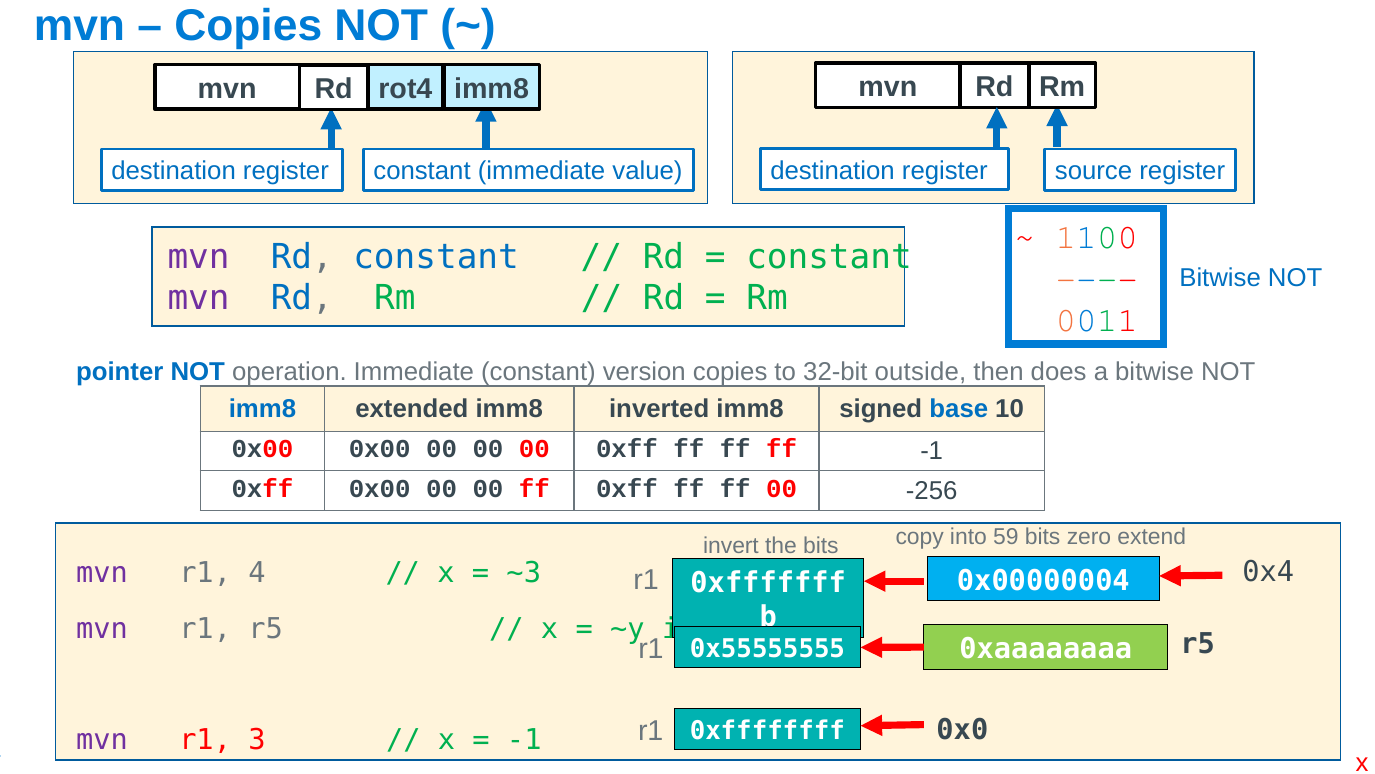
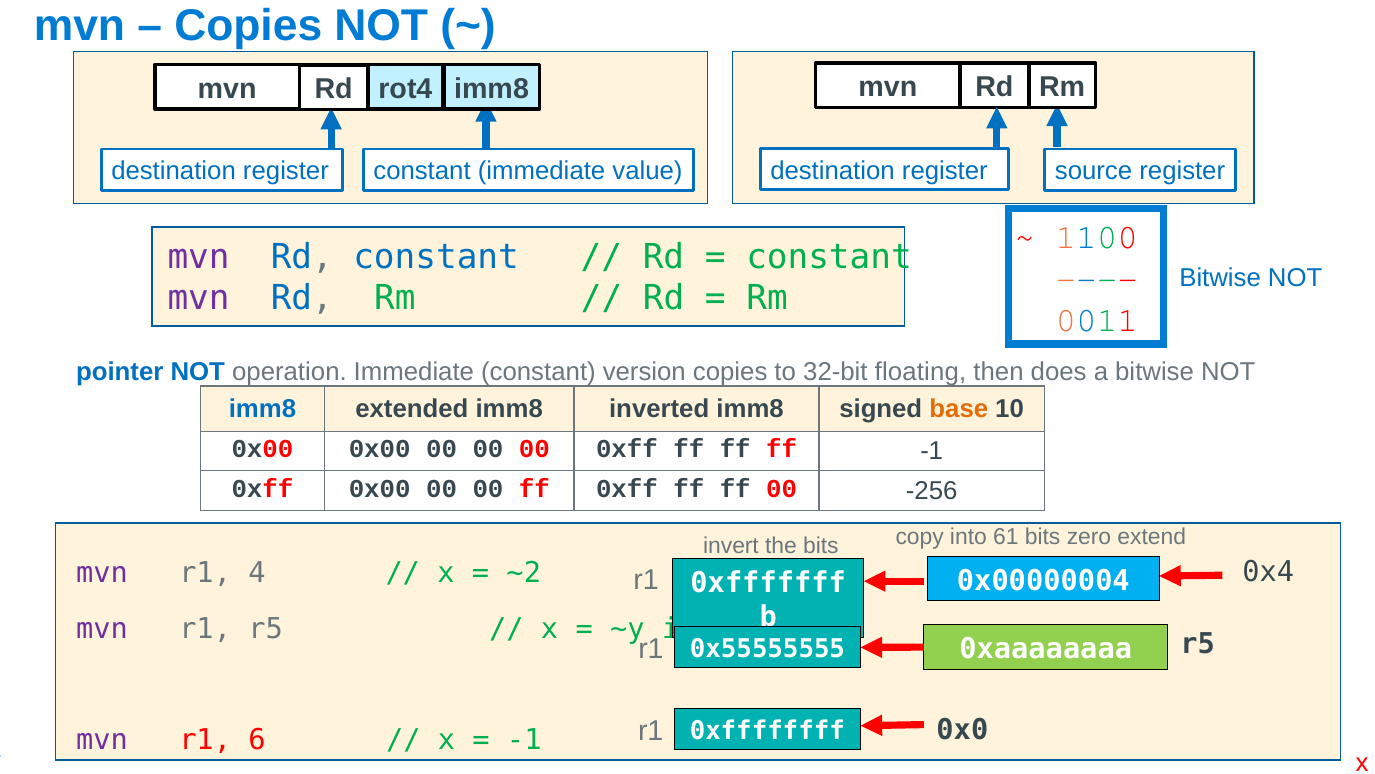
outside: outside -> floating
base colour: blue -> orange
59: 59 -> 61
~3: ~3 -> ~2
3: 3 -> 6
